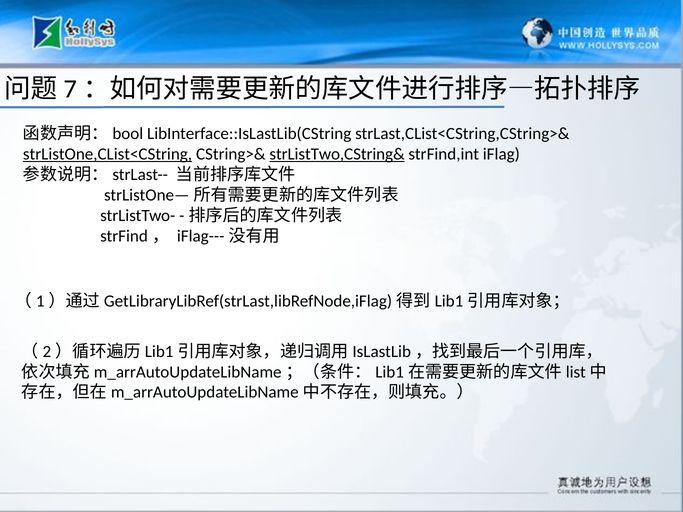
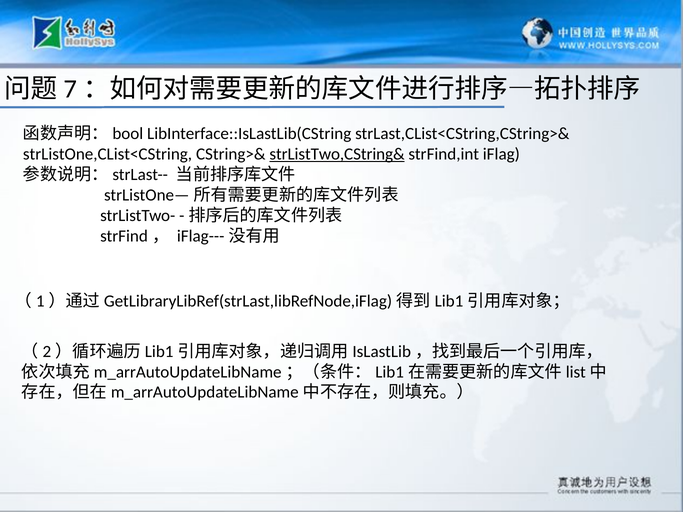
strListOne,CList<CString underline: present -> none
